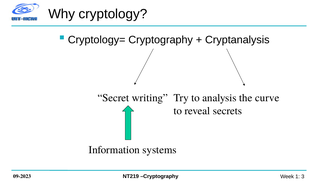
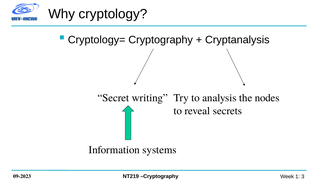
curve: curve -> nodes
